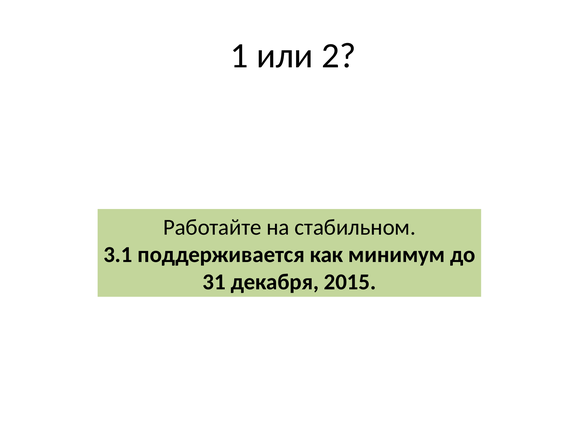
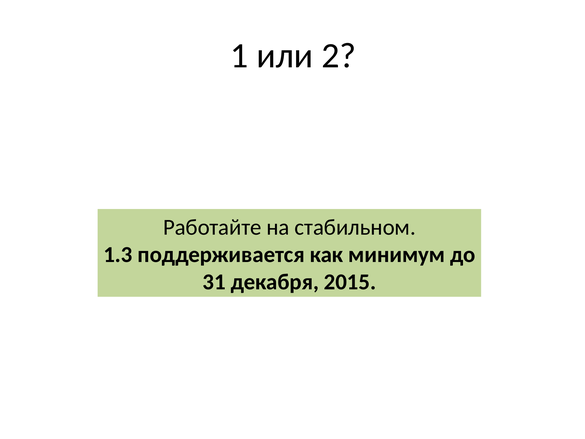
3.1: 3.1 -> 1.3
